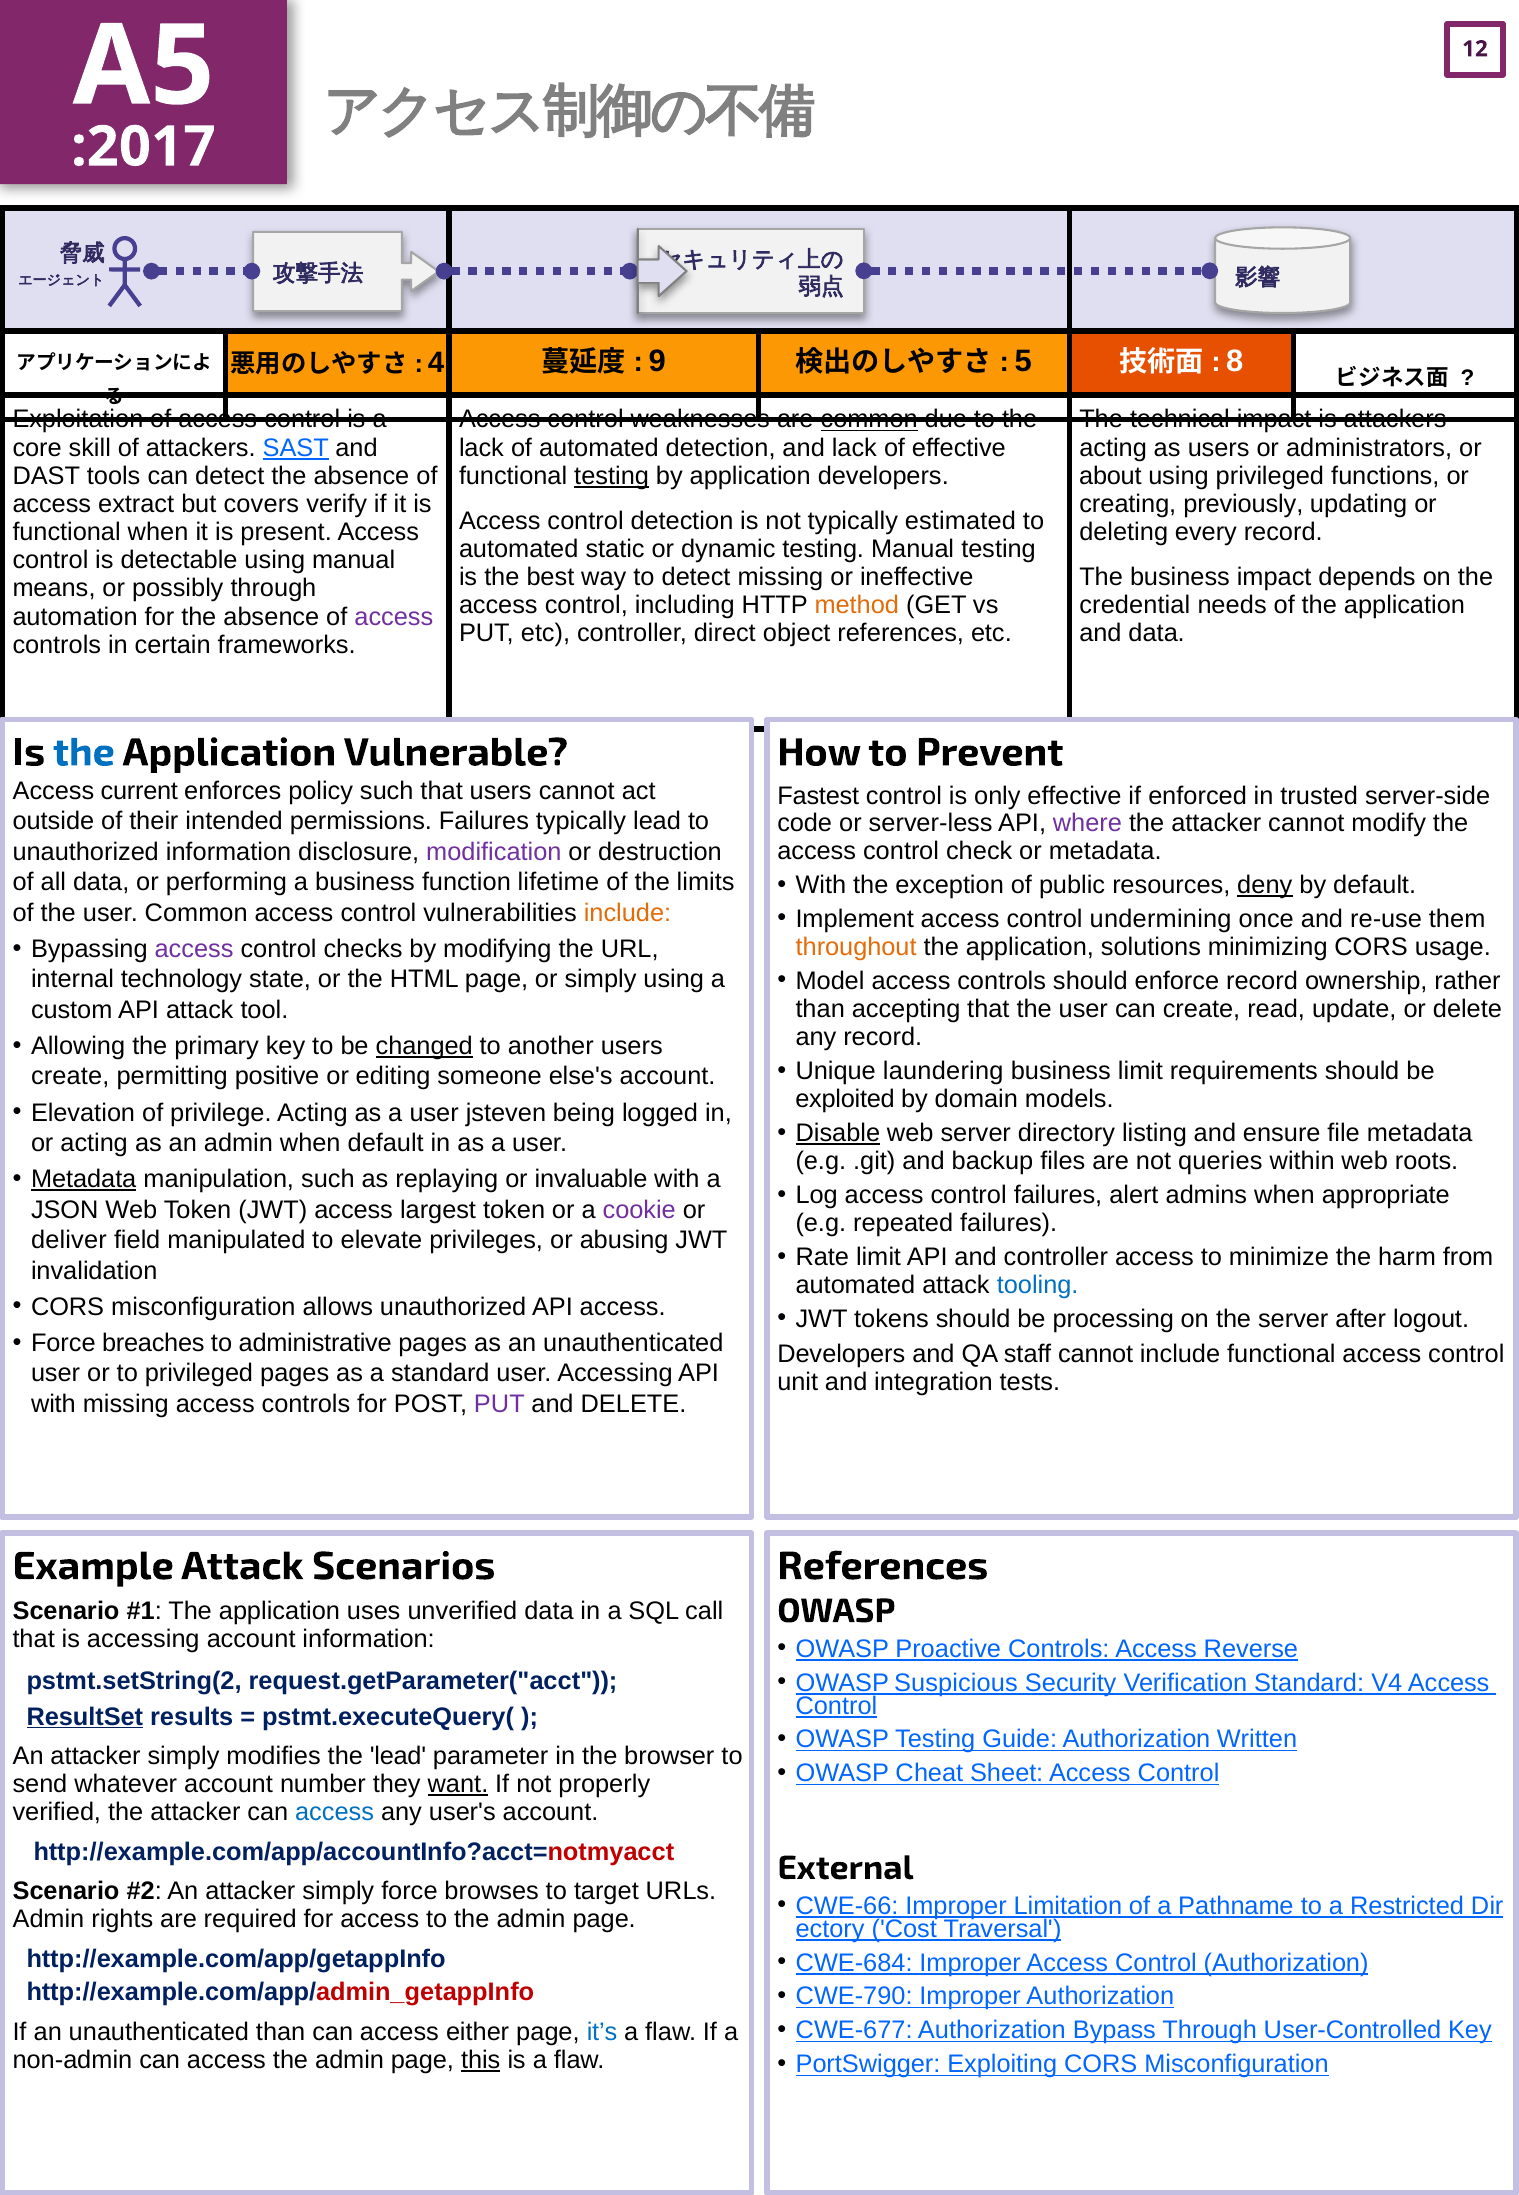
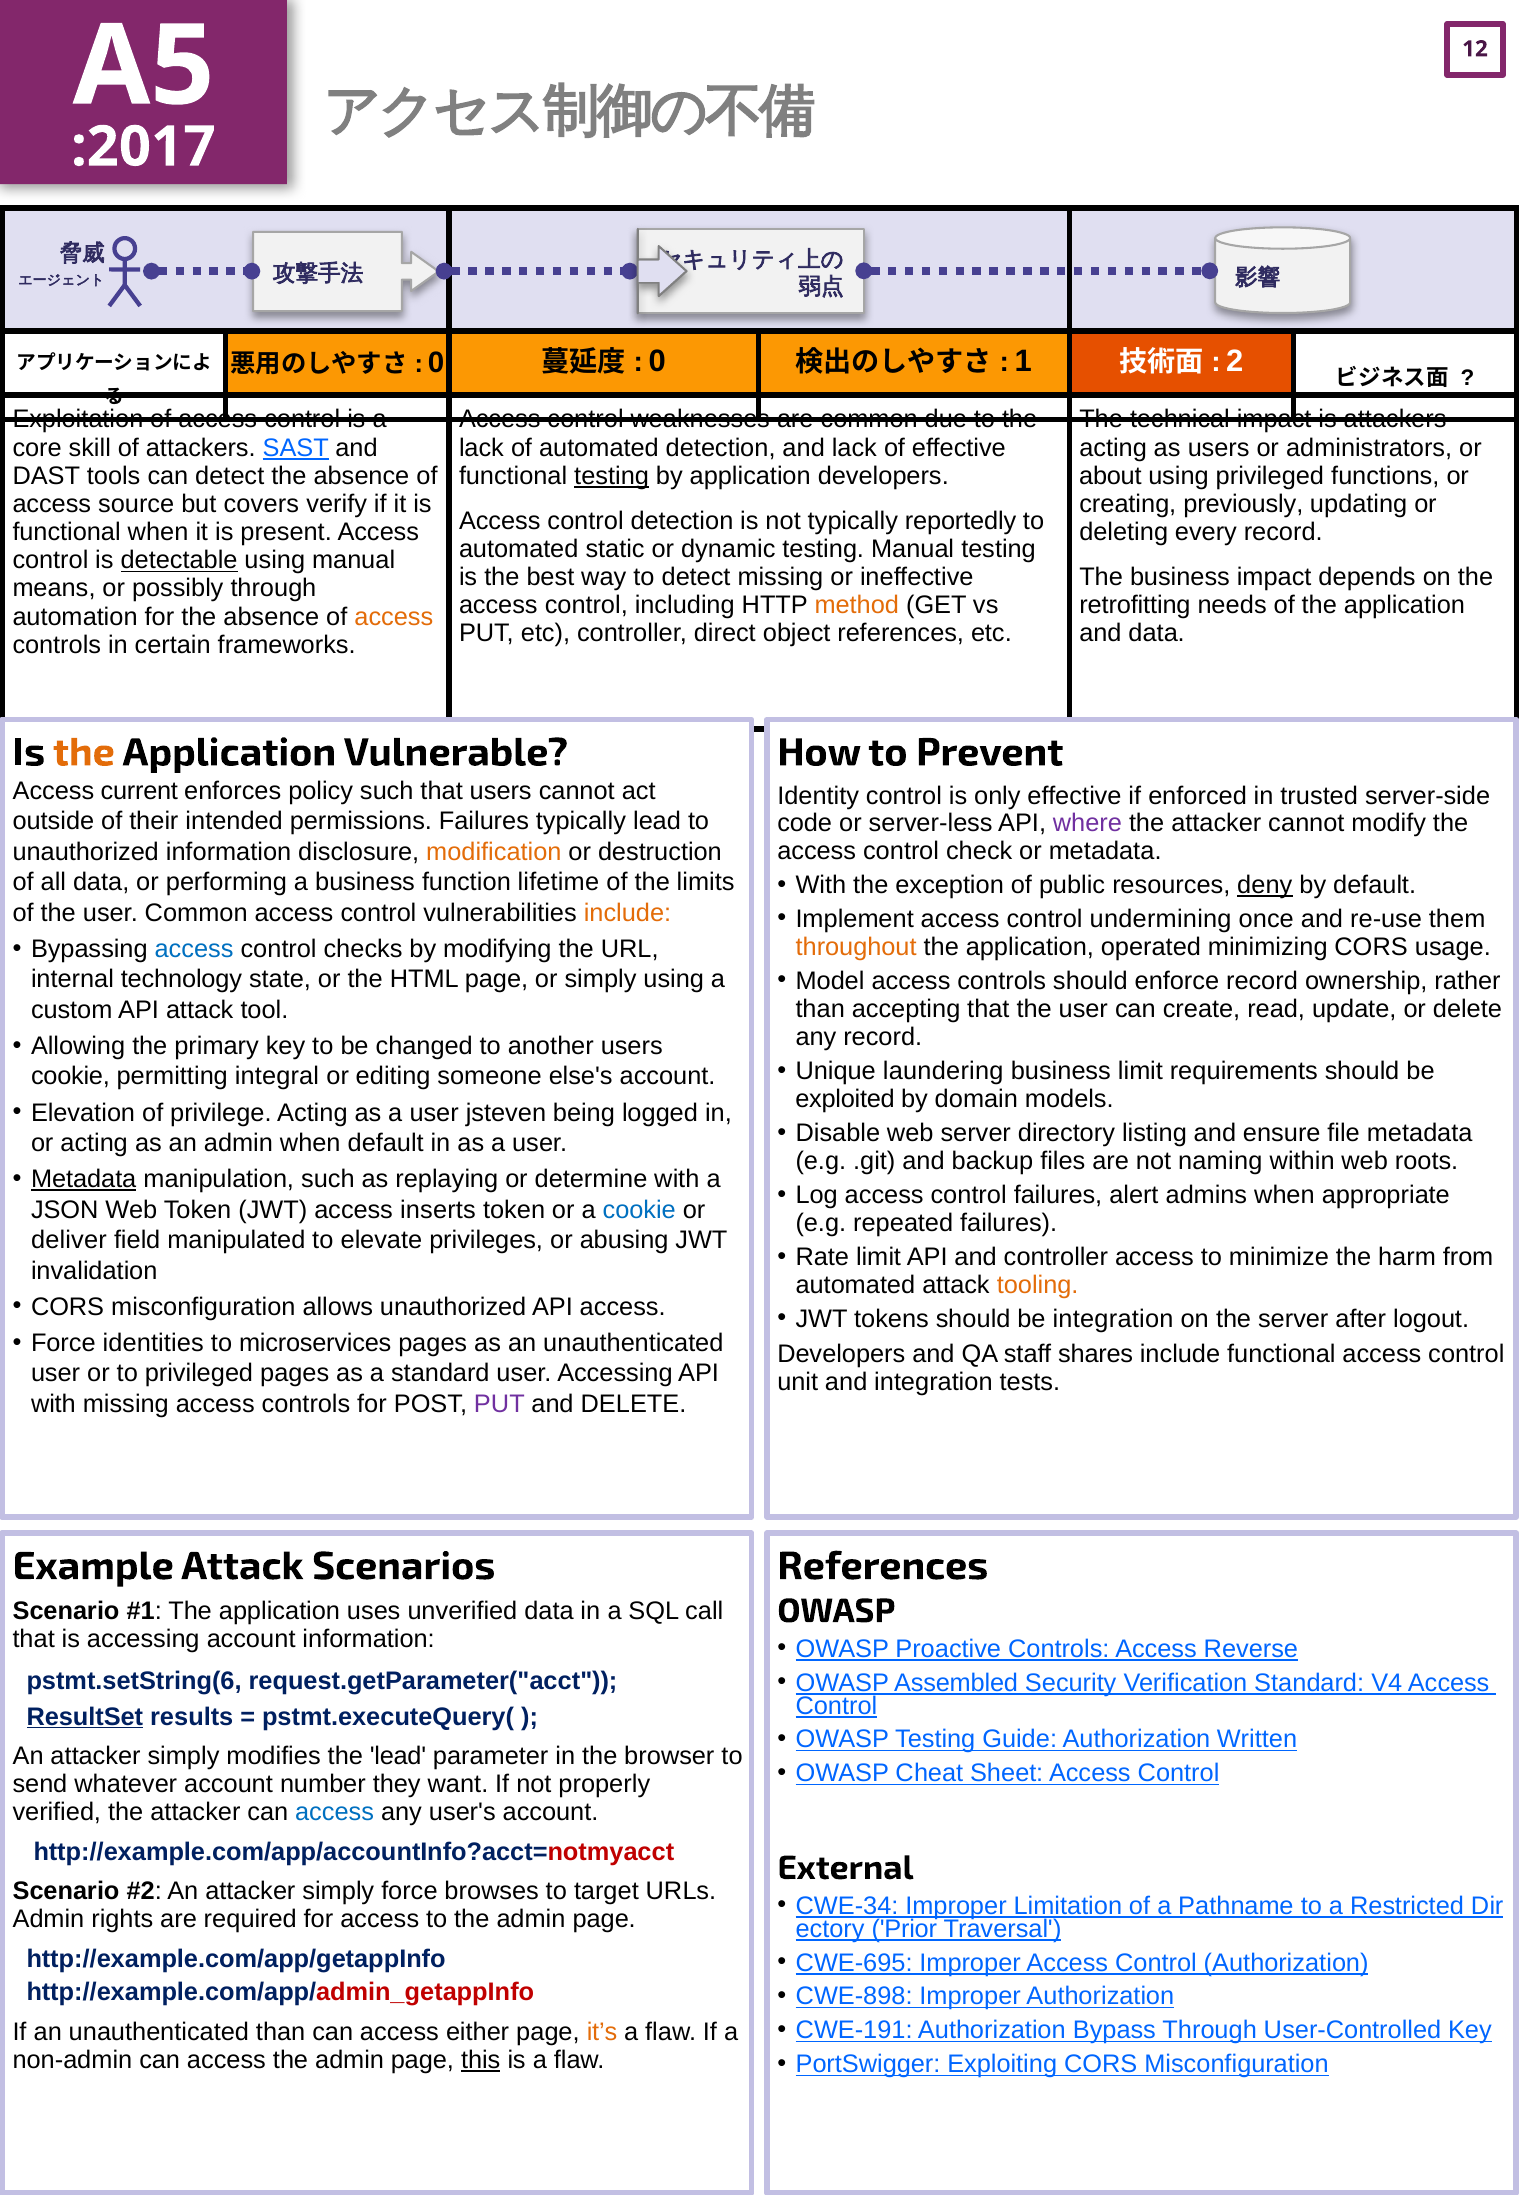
4 at (436, 362): 4 -> 0
9 at (657, 361): 9 -> 0
5: 5 -> 1
8: 8 -> 2
common at (869, 419) underline: present -> none
extract: extract -> source
estimated: estimated -> reportedly
detectable underline: none -> present
credential: credential -> retrofitting
access at (394, 616) colour: purple -> orange
the at (84, 752) colour: blue -> orange
Fastest: Fastest -> Identity
modification colour: purple -> orange
solutions: solutions -> operated
access at (194, 949) colour: purple -> blue
changed underline: present -> none
create at (70, 1076): create -> cookie
positive: positive -> integral
Disable underline: present -> none
queries: queries -> naming
invaluable: invaluable -> determine
largest: largest -> inserts
cookie at (639, 1209) colour: purple -> blue
tooling colour: blue -> orange
be processing: processing -> integration
breaches: breaches -> identities
administrative: administrative -> microservices
staff cannot: cannot -> shares
pstmt.setString(2: pstmt.setString(2 -> pstmt.setString(6
Suspicious: Suspicious -> Assembled
want underline: present -> none
CWE-66: CWE-66 -> CWE-34
Cost: Cost -> Prior
CWE-684: CWE-684 -> CWE-695
CWE-790: CWE-790 -> CWE-898
CWE-677: CWE-677 -> CWE-191
it’s colour: blue -> orange
